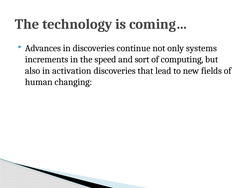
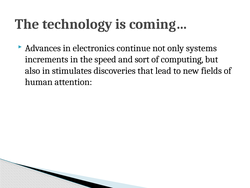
in discoveries: discoveries -> electronics
activation: activation -> stimulates
changing: changing -> attention
